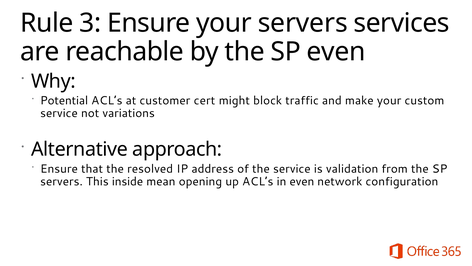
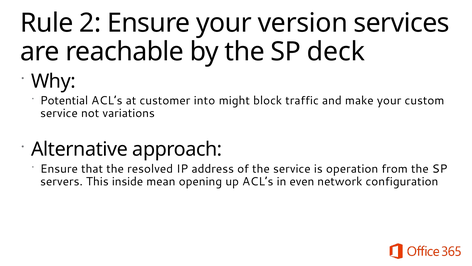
3: 3 -> 2
your servers: servers -> version
SP even: even -> deck
cert: cert -> into
validation: validation -> operation
